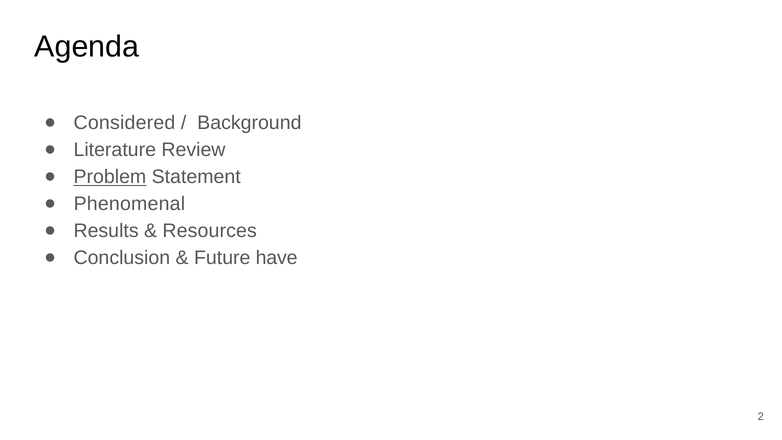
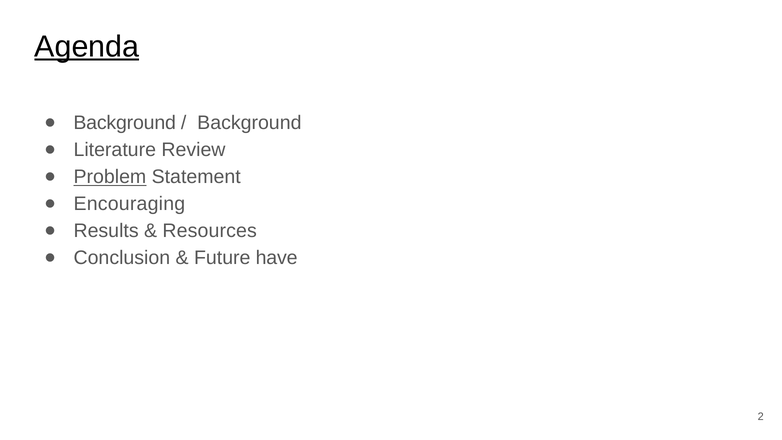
Agenda underline: none -> present
Considered at (124, 123): Considered -> Background
Phenomenal: Phenomenal -> Encouraging
